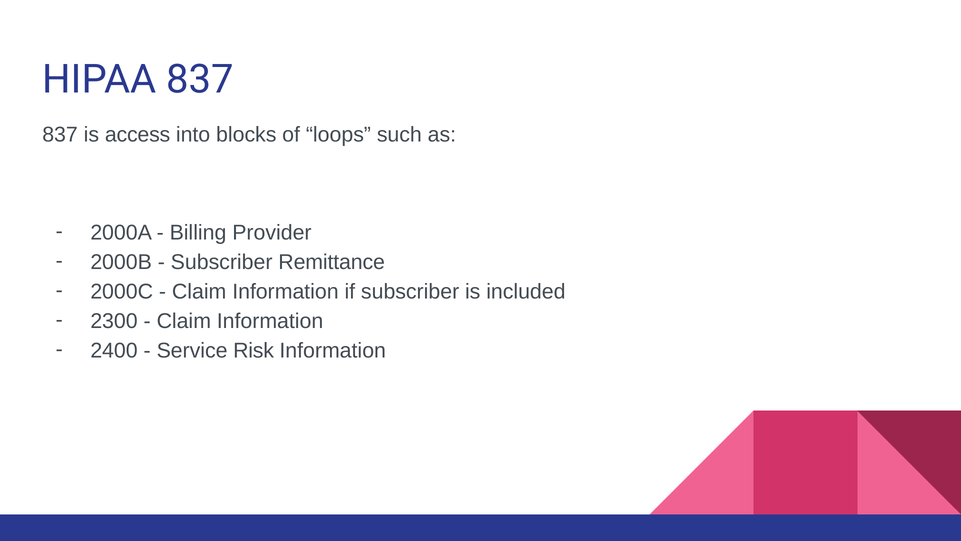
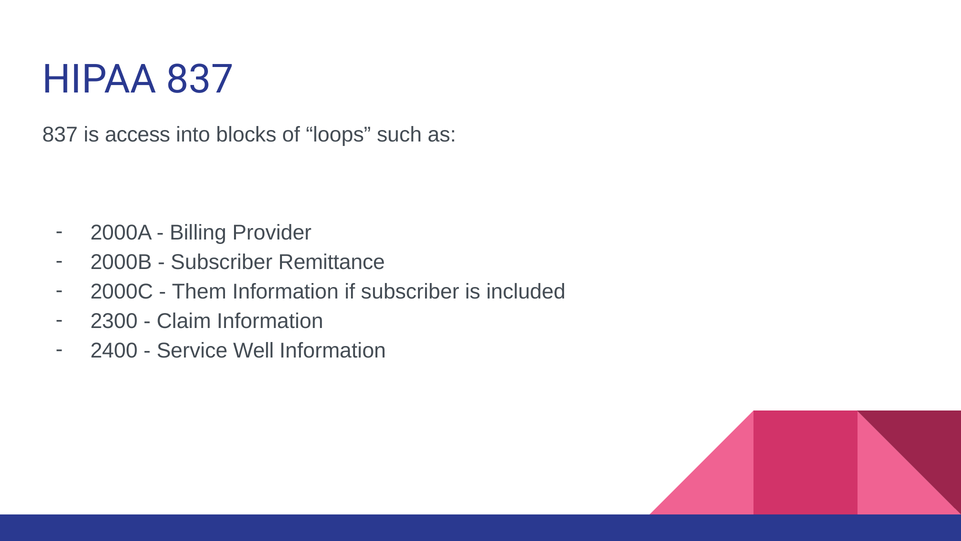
Claim at (199, 291): Claim -> Them
Risk: Risk -> Well
